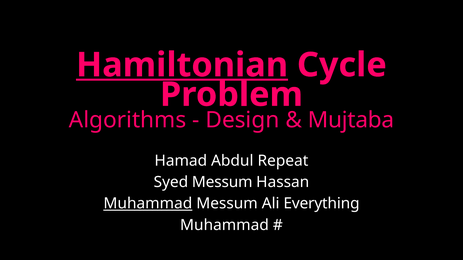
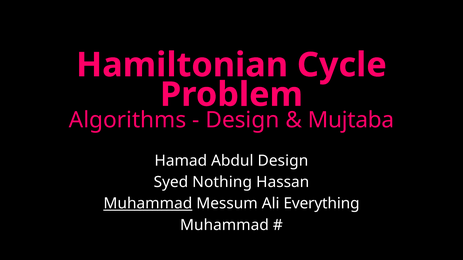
Hamiltonian underline: present -> none
Abdul Repeat: Repeat -> Design
Syed Messum: Messum -> Nothing
